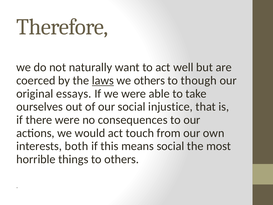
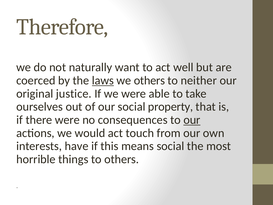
though: though -> neither
essays: essays -> justice
injustice: injustice -> property
our at (192, 120) underline: none -> present
both: both -> have
